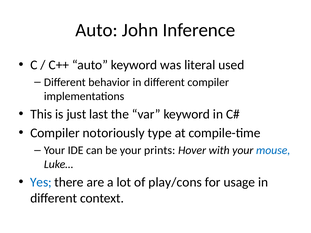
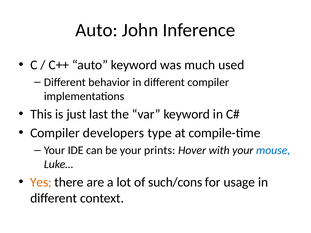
literal: literal -> much
notoriously: notoriously -> developers
Yes colour: blue -> orange
play/cons: play/cons -> such/cons
